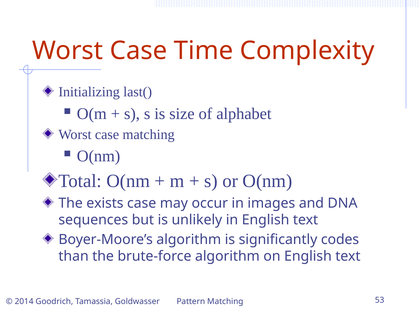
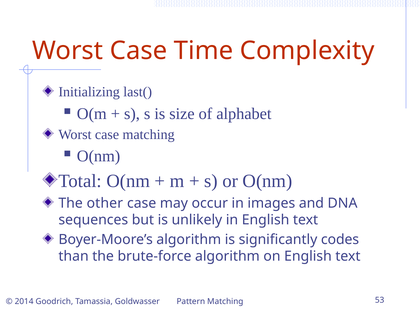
exists: exists -> other
